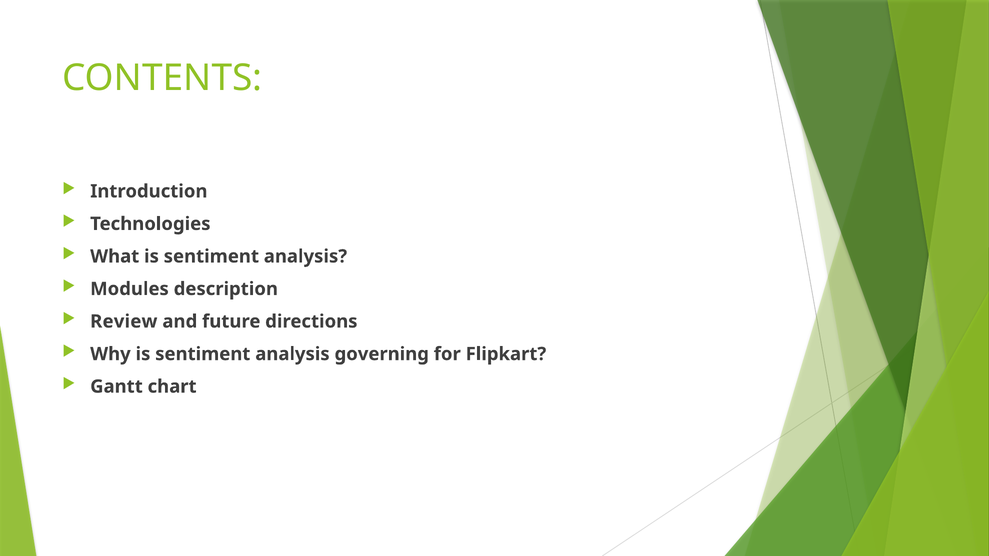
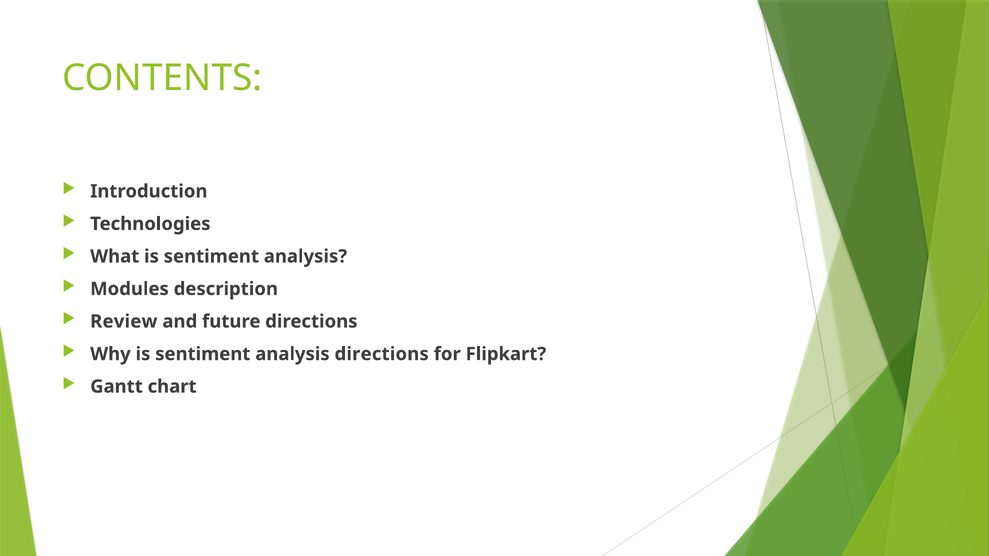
analysis governing: governing -> directions
